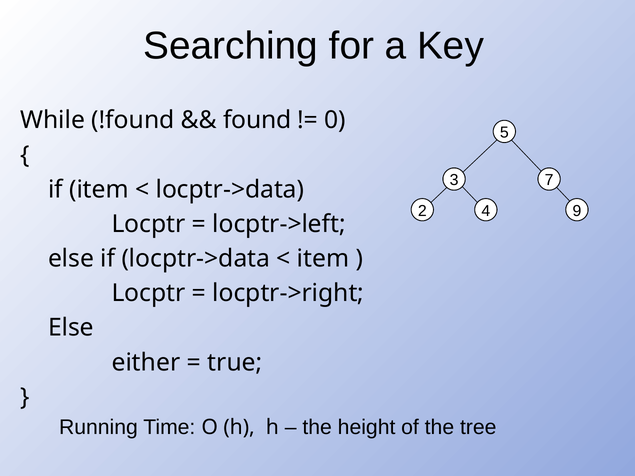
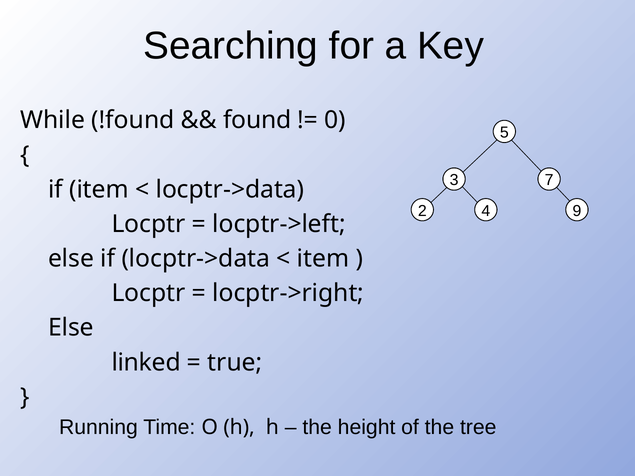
either: either -> linked
